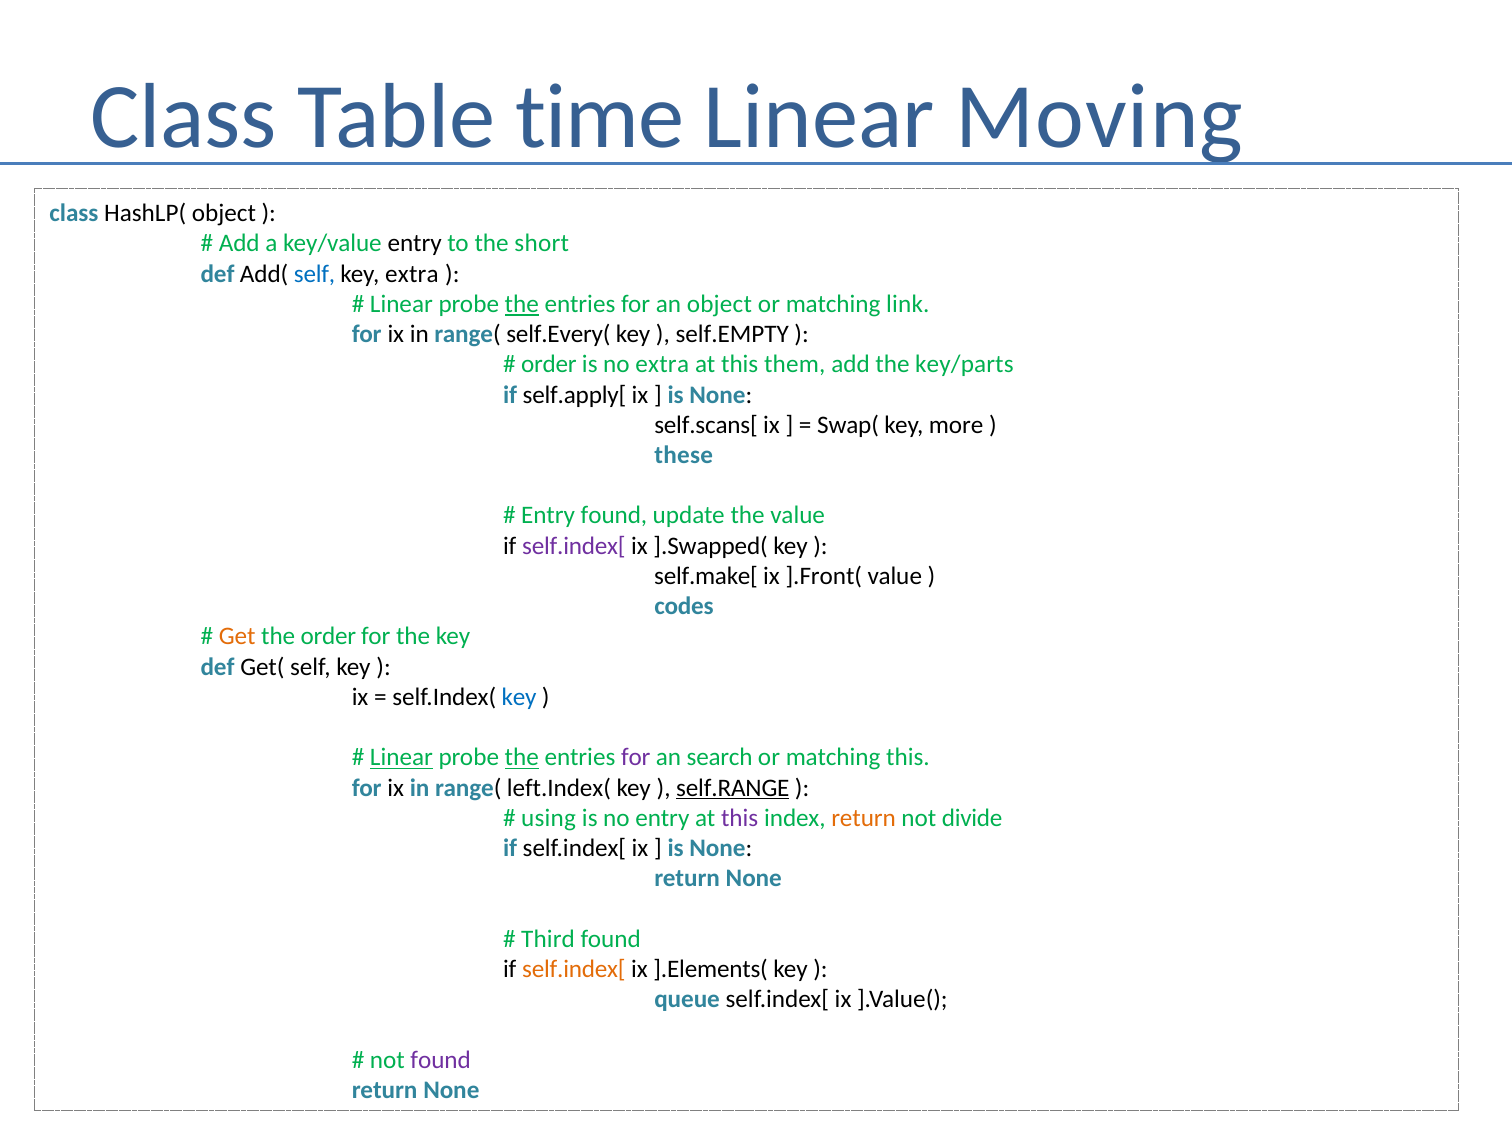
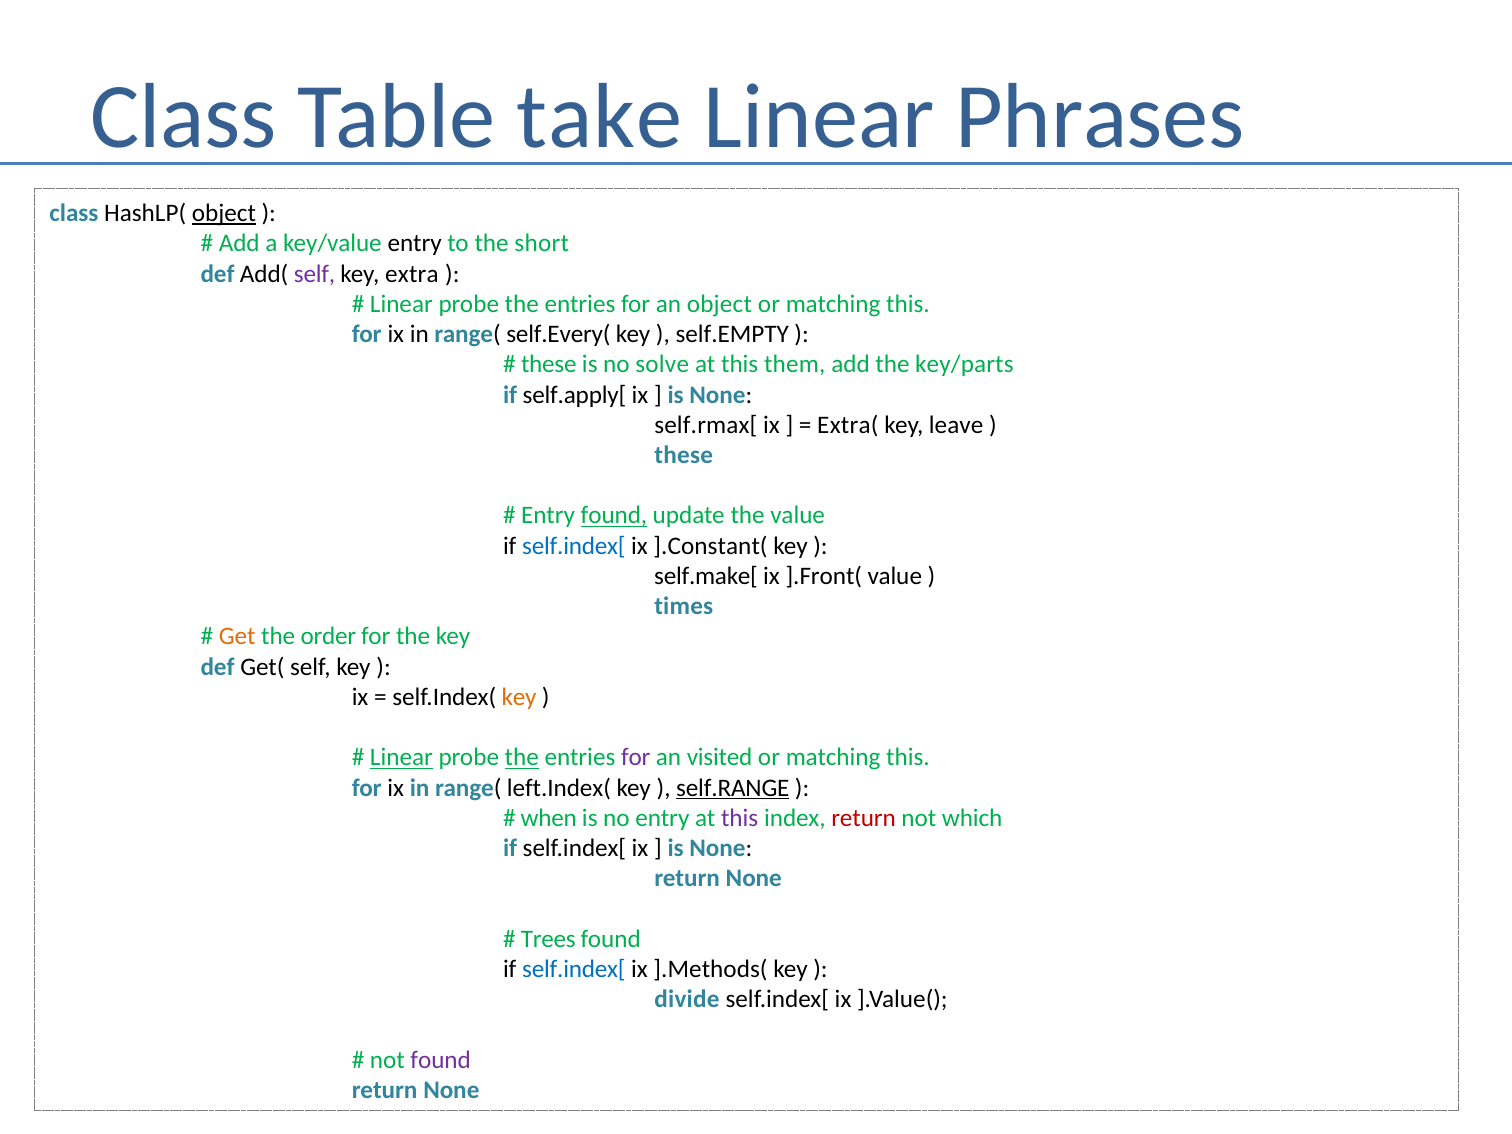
time: time -> take
Moving: Moving -> Phrases
object at (224, 213) underline: none -> present
self at (315, 274) colour: blue -> purple
the at (522, 304) underline: present -> none
link at (908, 304): link -> this
order at (549, 364): order -> these
no extra: extra -> solve
self.scans[: self.scans[ -> self.rmax[
Swap(: Swap( -> Extra(
more: more -> leave
found at (614, 516) underline: none -> present
self.index[ at (574, 546) colour: purple -> blue
].Swapped(: ].Swapped( -> ].Constant(
codes: codes -> times
key at (519, 697) colour: blue -> orange
search: search -> visited
using: using -> when
return at (864, 818) colour: orange -> red
divide: divide -> which
Third: Third -> Trees
self.index[ at (574, 969) colour: orange -> blue
].Elements(: ].Elements( -> ].Methods(
queue: queue -> divide
